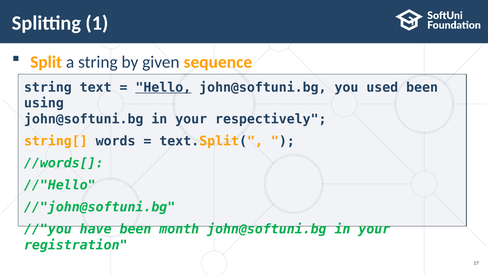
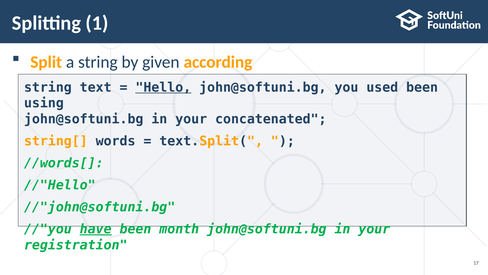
sequence: sequence -> according
respectively: respectively -> concatenated
have underline: none -> present
